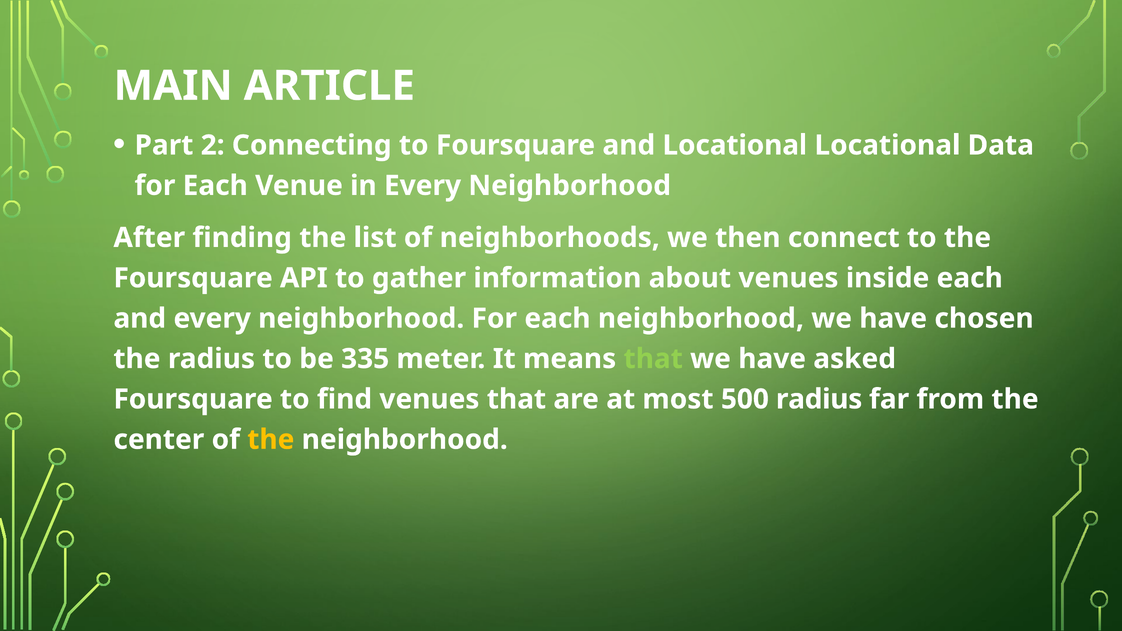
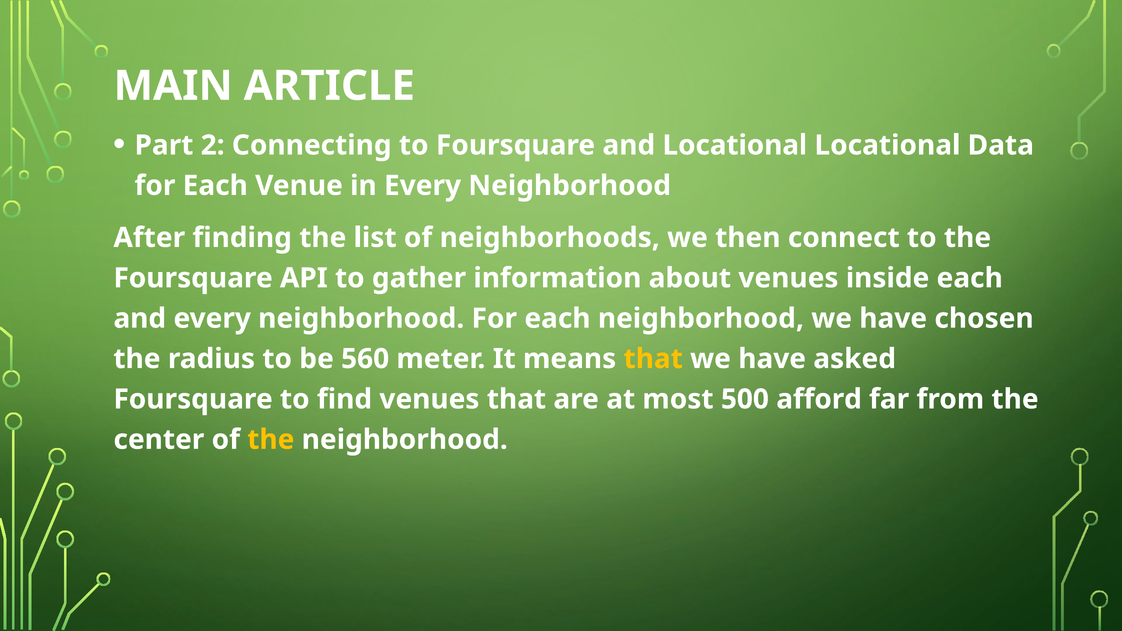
335: 335 -> 560
that at (653, 359) colour: light green -> yellow
500 radius: radius -> afford
